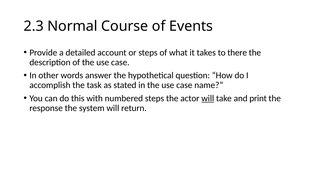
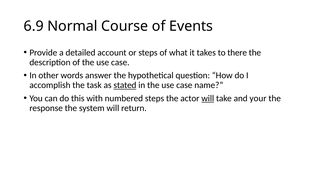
2.3: 2.3 -> 6.9
stated underline: none -> present
print: print -> your
